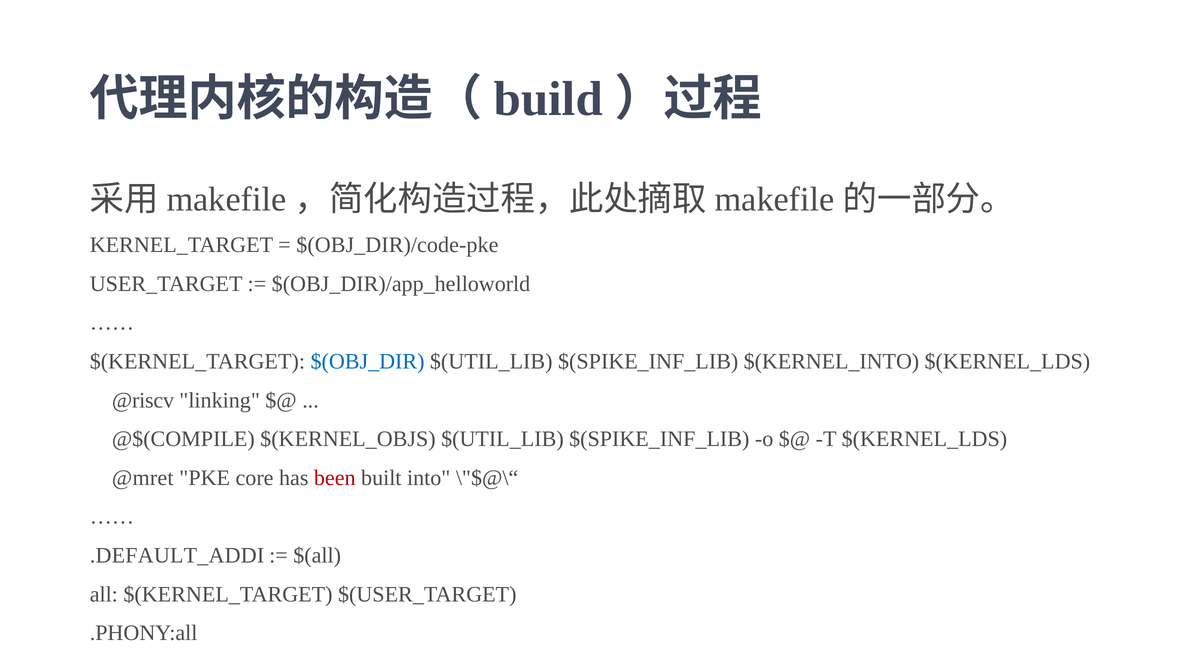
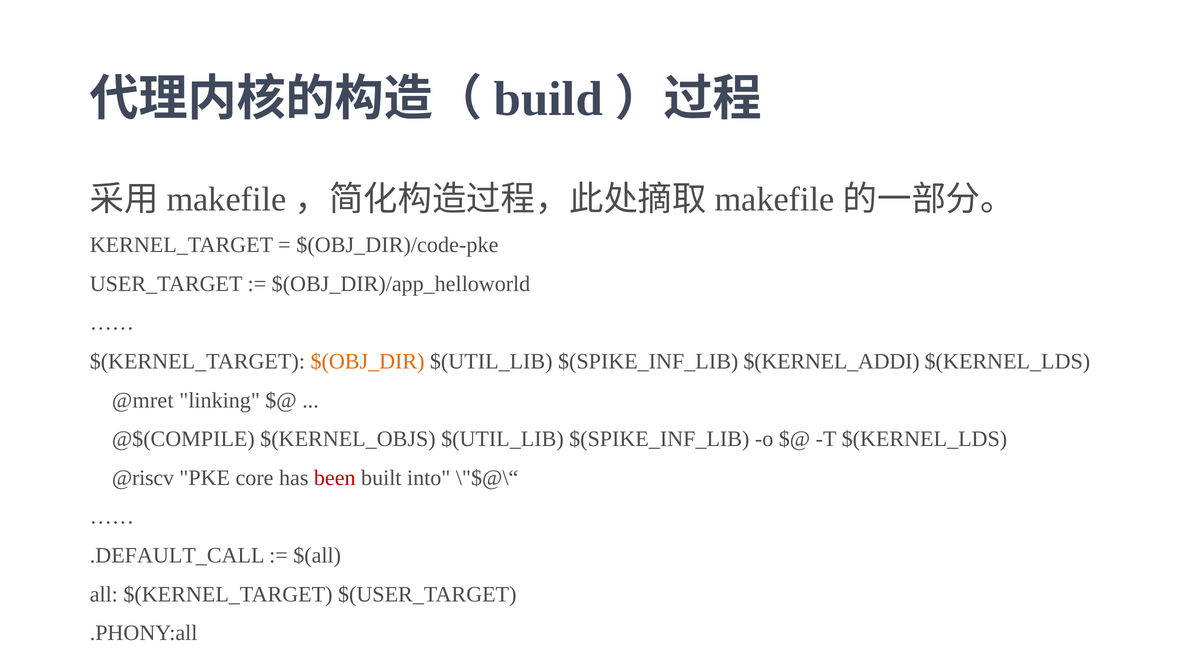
$(OBJ_DIR colour: blue -> orange
$(KERNEL_INTO: $(KERNEL_INTO -> $(KERNEL_ADDI
@riscv: @riscv -> @mret
@mret: @mret -> @riscv
.DEFAULT_ADDI: .DEFAULT_ADDI -> .DEFAULT_CALL
